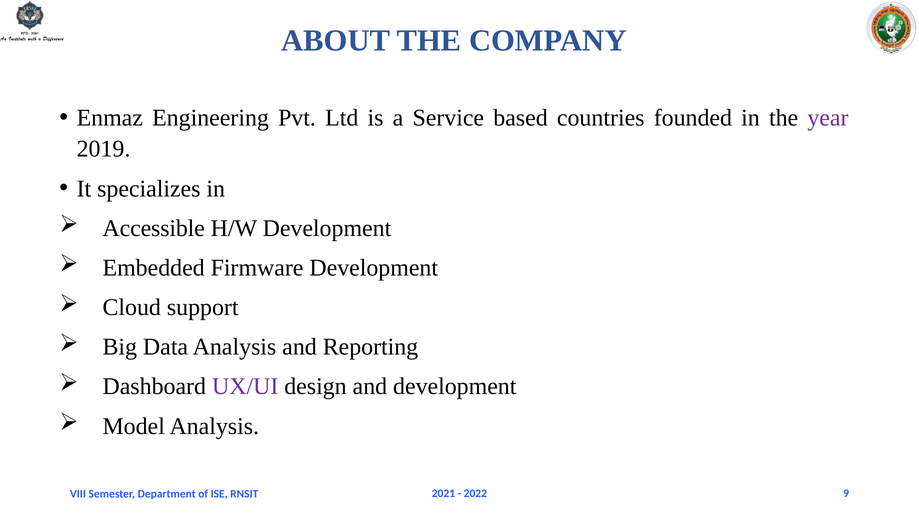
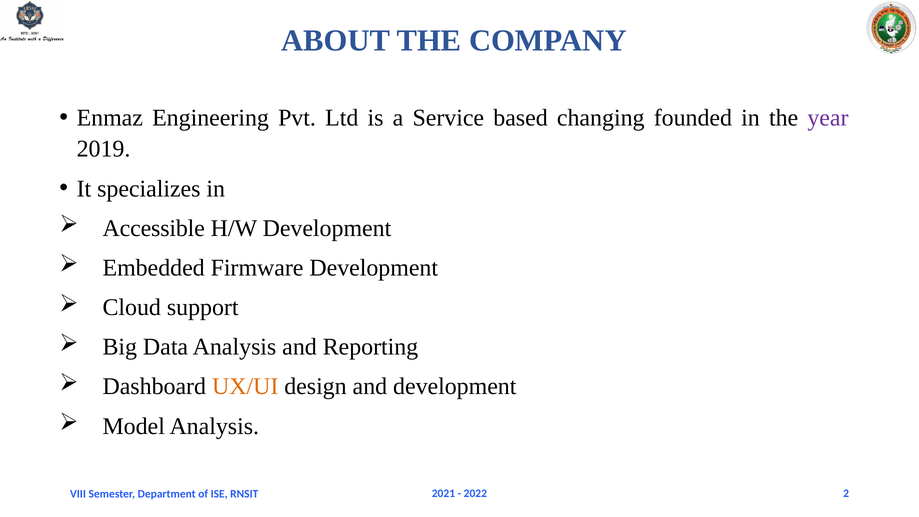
countries: countries -> changing
UX/UI colour: purple -> orange
9: 9 -> 2
